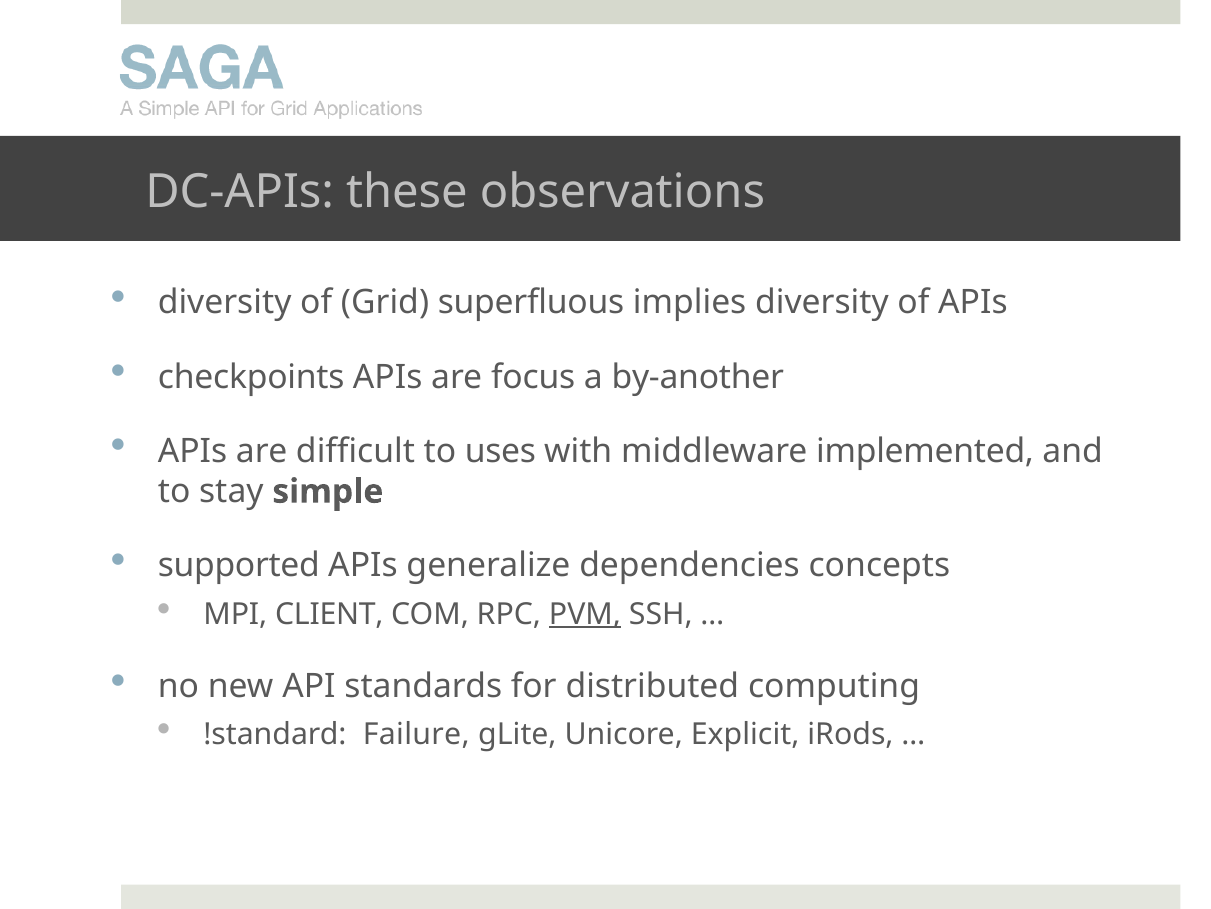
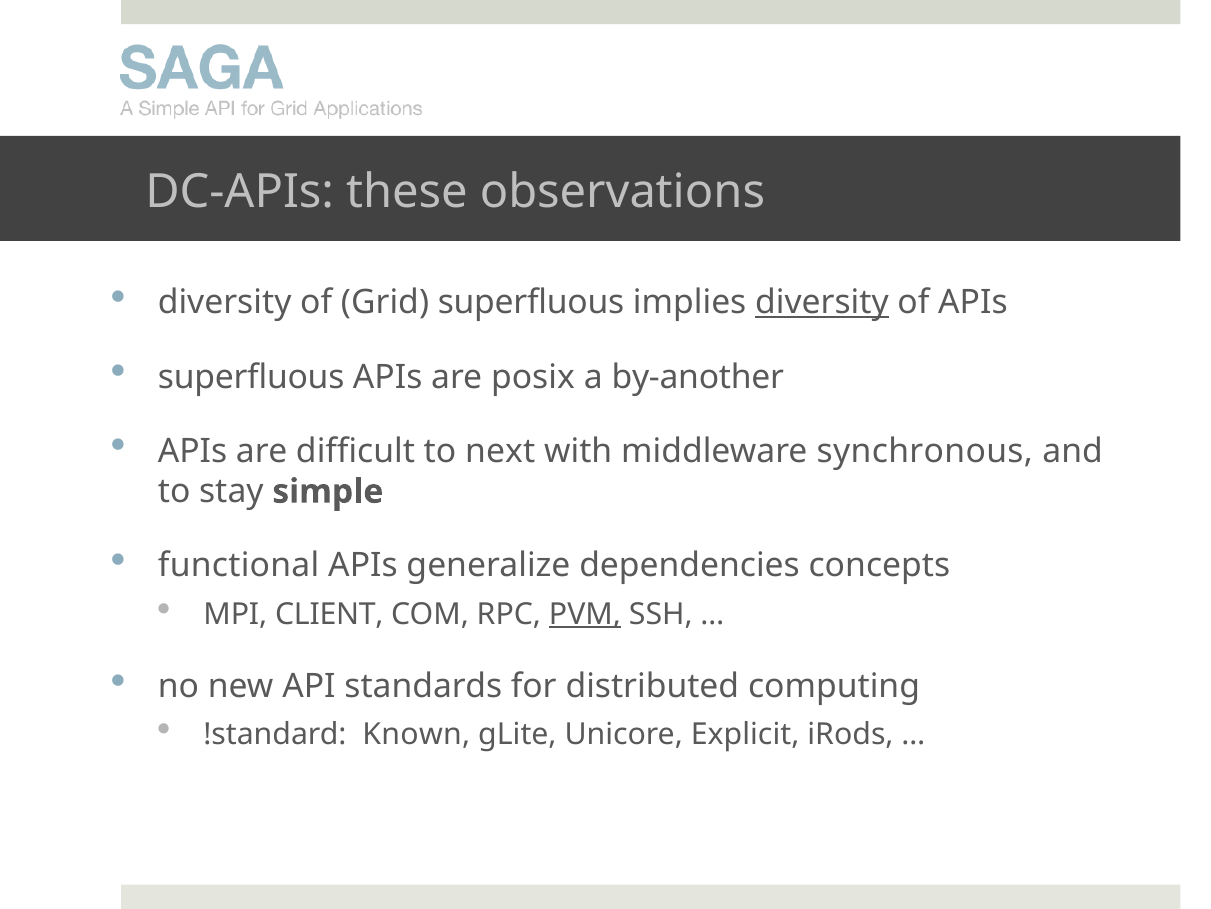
diversity at (822, 303) underline: none -> present
checkpoints at (251, 377): checkpoints -> superfluous
focus: focus -> posix
uses: uses -> next
implemented: implemented -> synchronous
supported: supported -> functional
Failure: Failure -> Known
